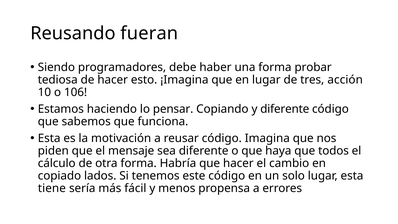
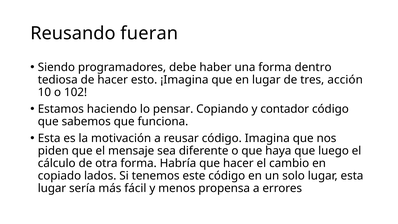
probar: probar -> dentro
106: 106 -> 102
y diferente: diferente -> contador
todos: todos -> luego
tiene at (52, 188): tiene -> lugar
